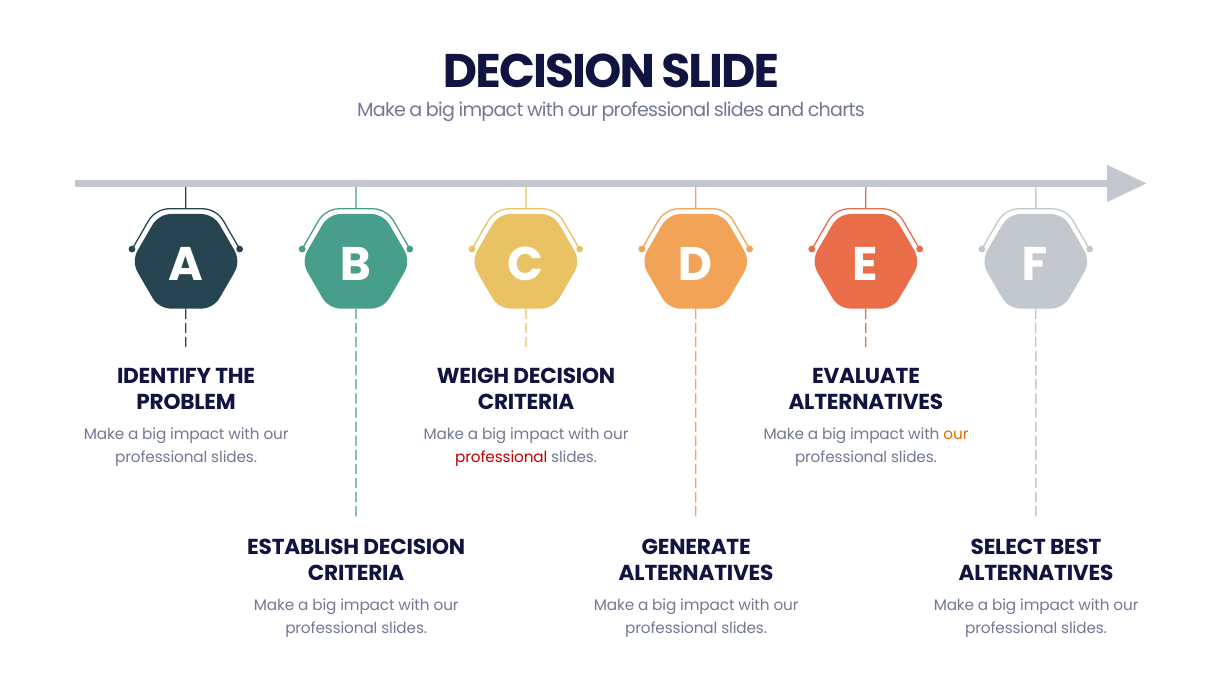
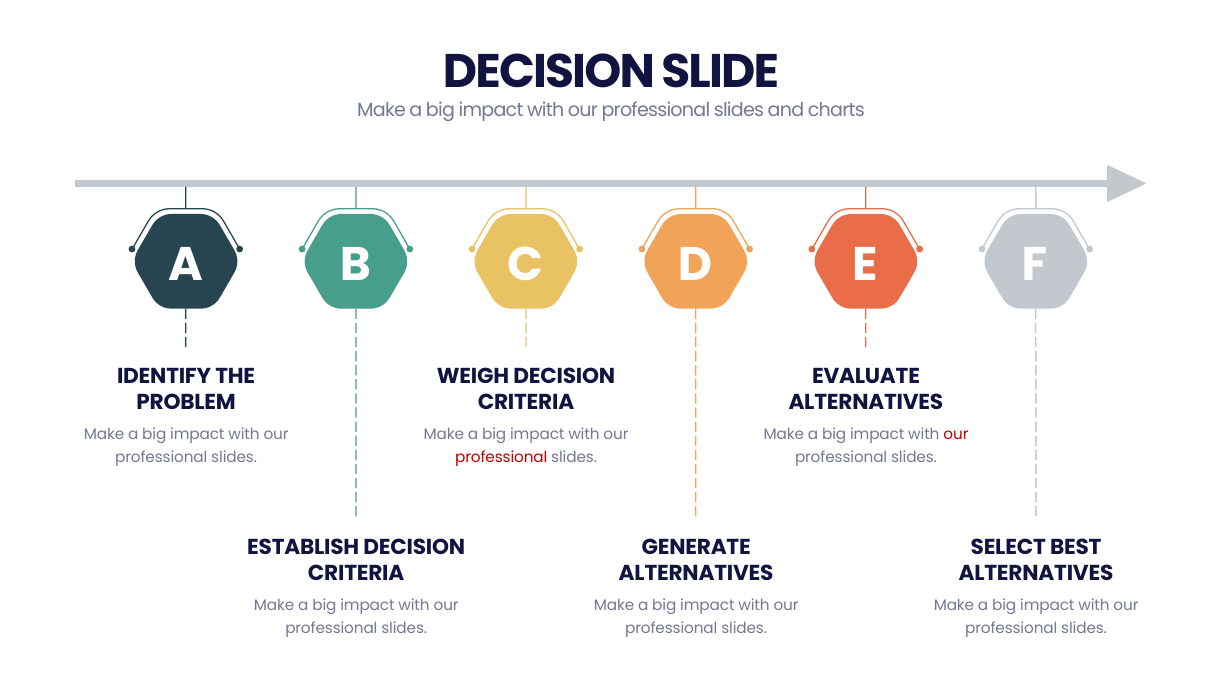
our at (956, 435) colour: orange -> red
